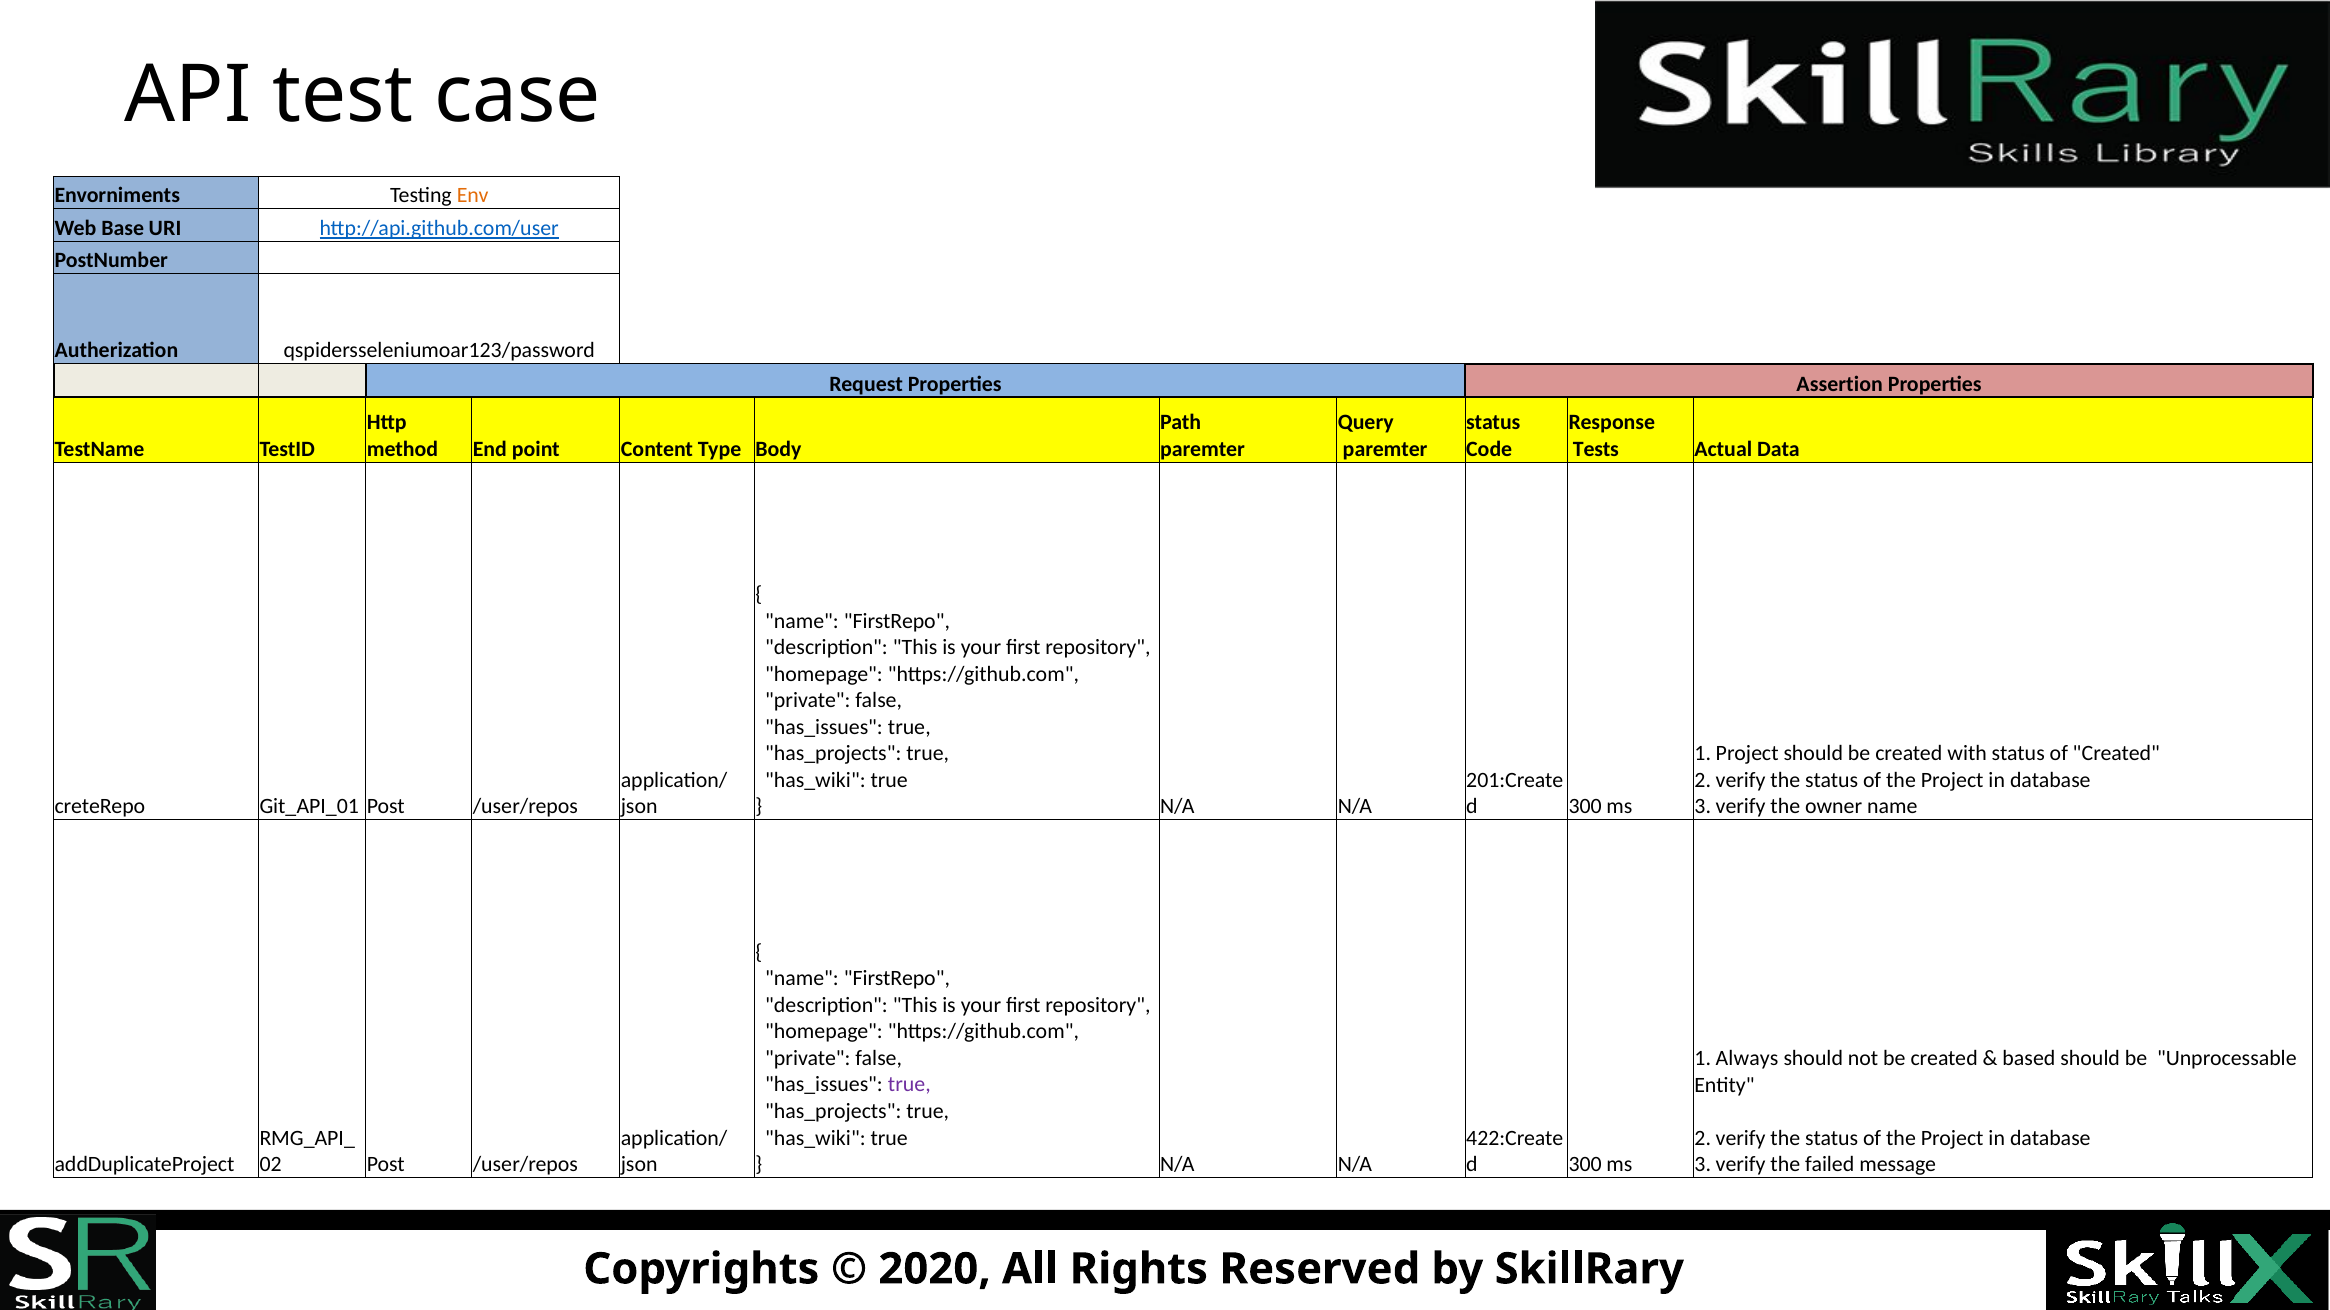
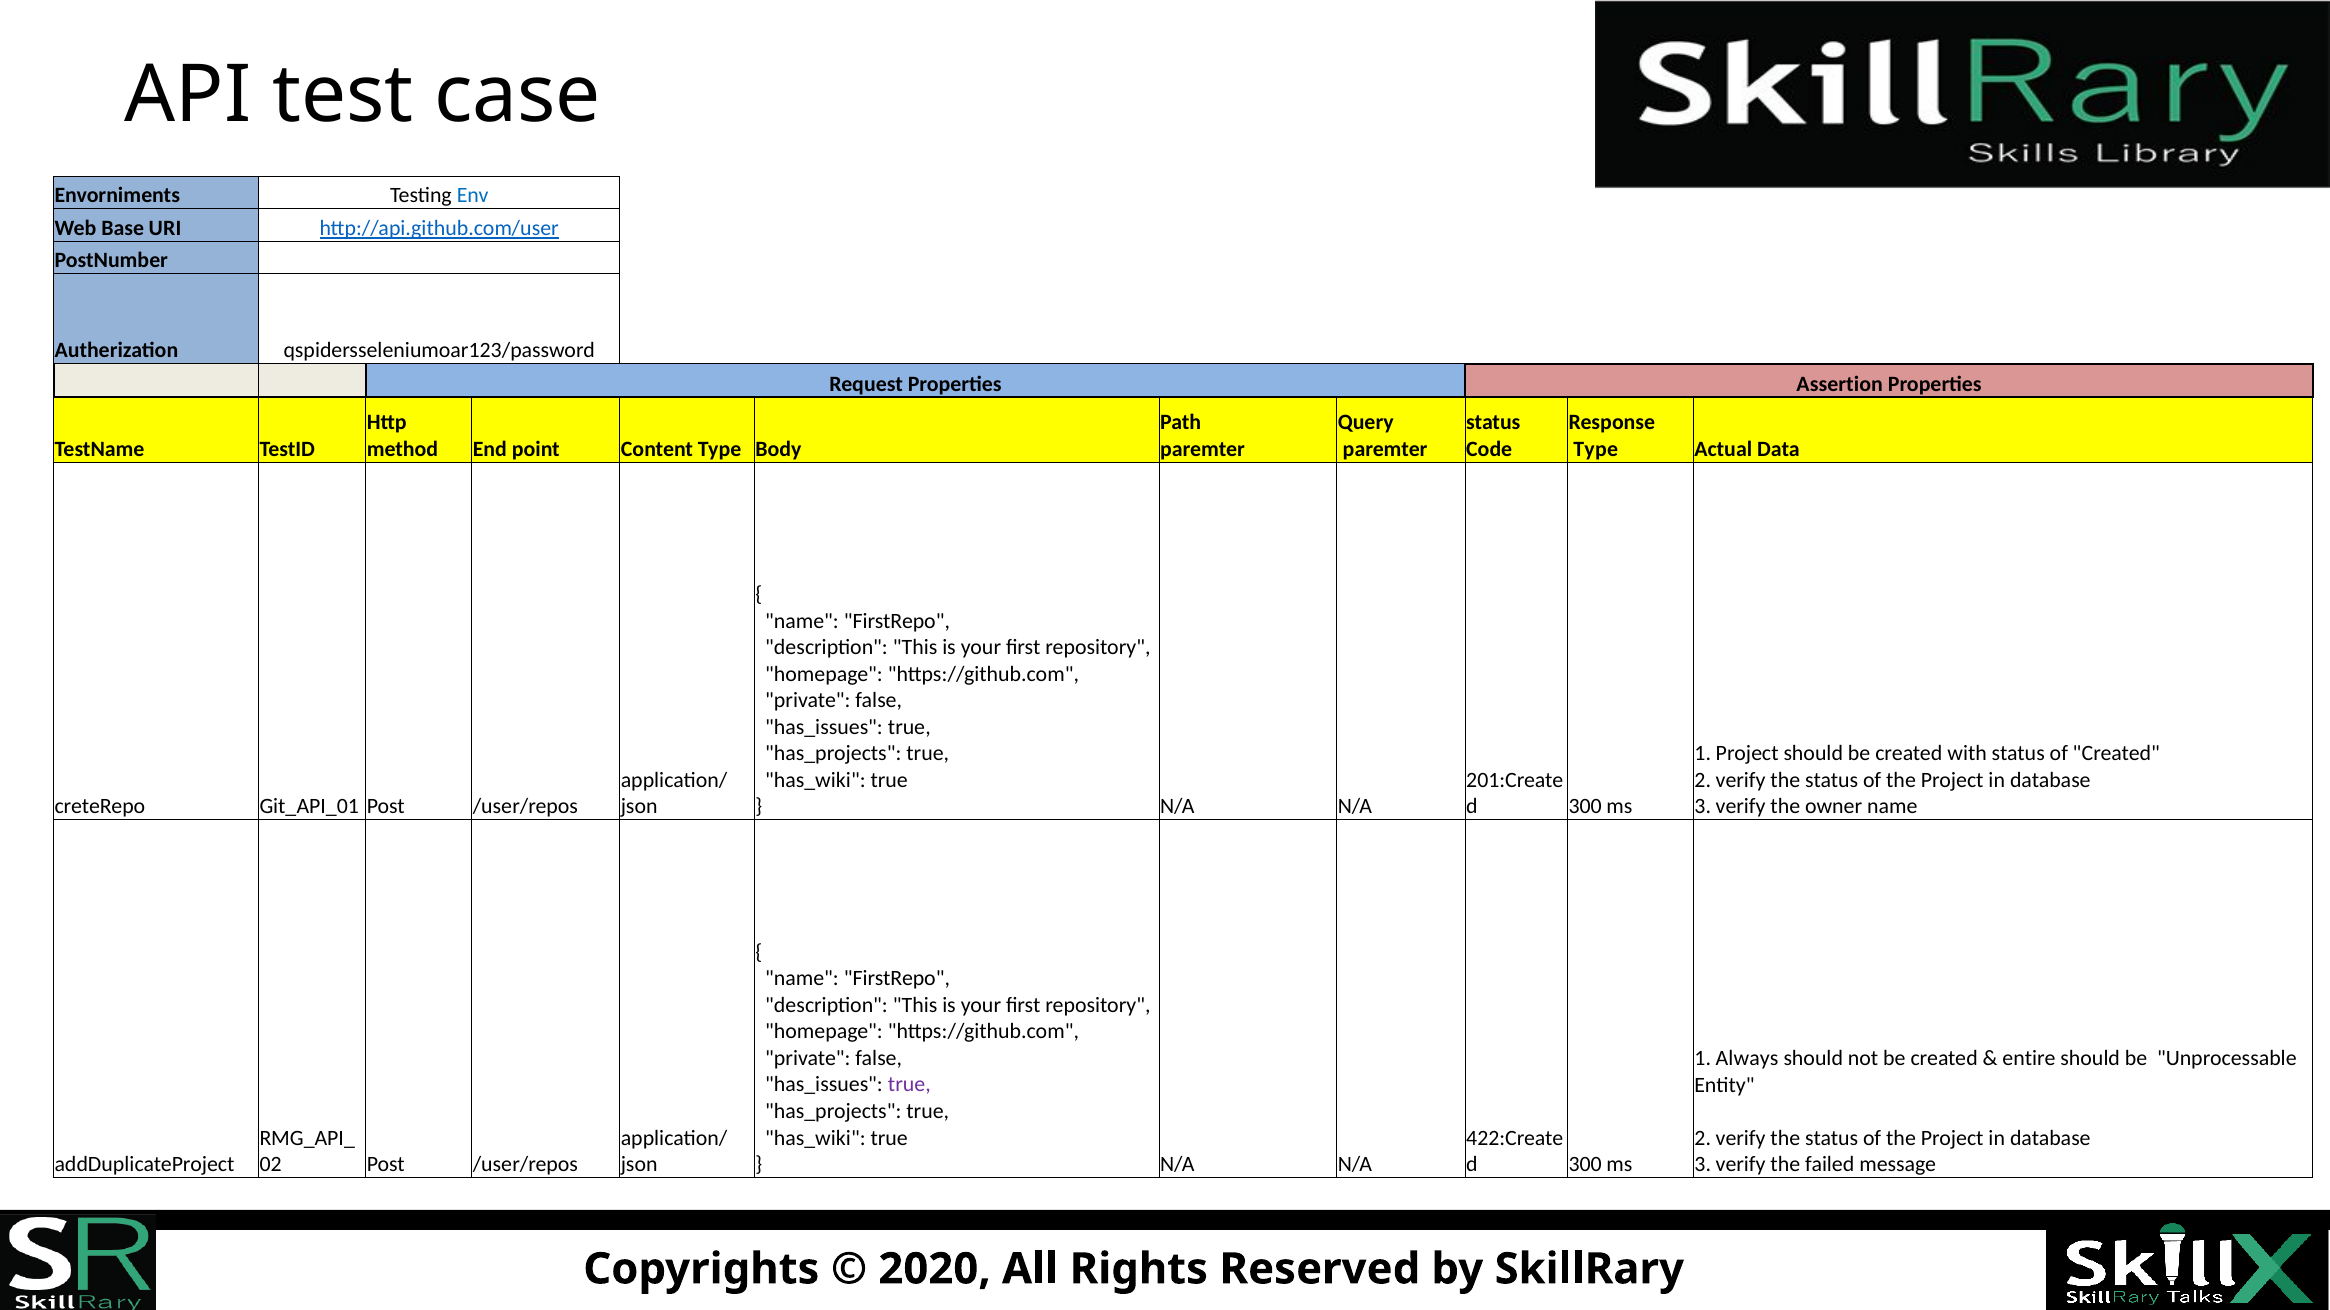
Env colour: orange -> blue
Tests at (1596, 449): Tests -> Type
based: based -> entire
